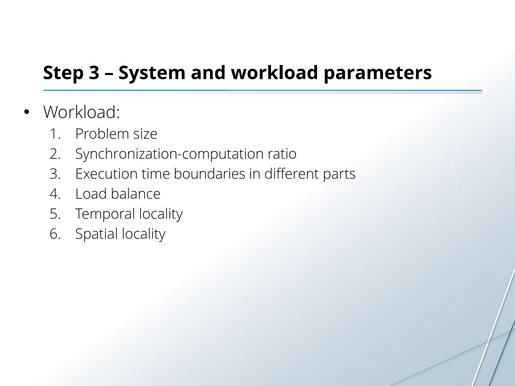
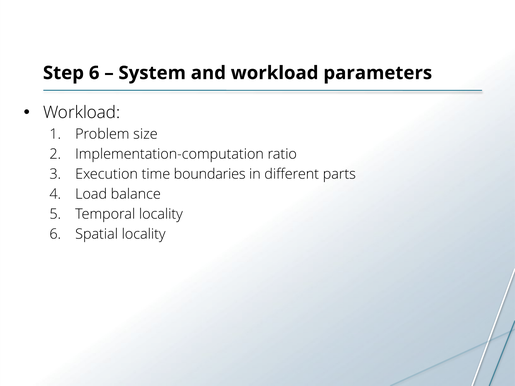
Step 3: 3 -> 6
Synchronization-computation: Synchronization-computation -> Implementation-computation
